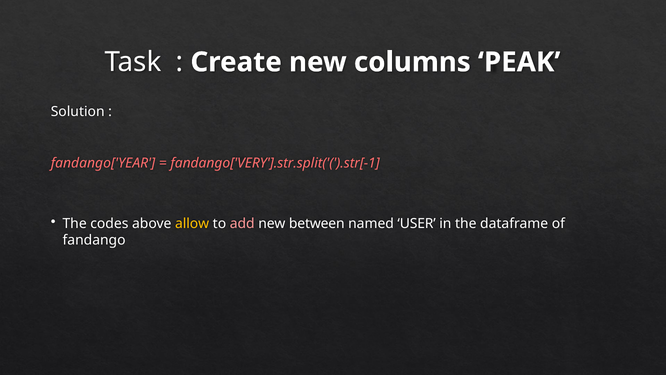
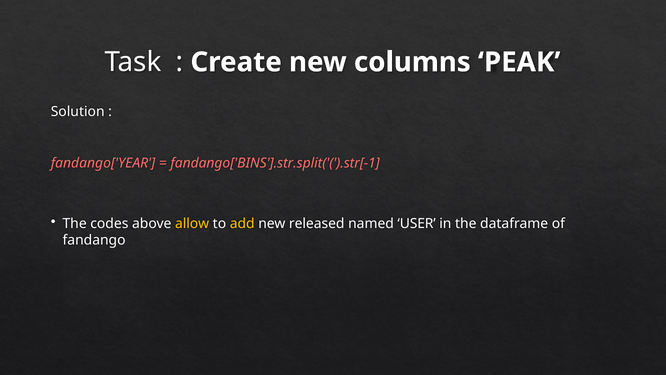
fandango['VERY'].str.split('(').str[-1: fandango['VERY'].str.split('(').str[-1 -> fandango['BINS'].str.split('(').str[-1
add colour: pink -> yellow
between: between -> released
